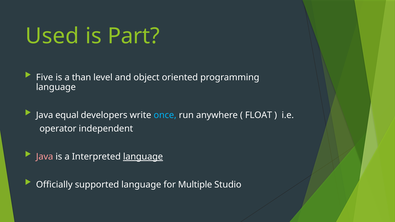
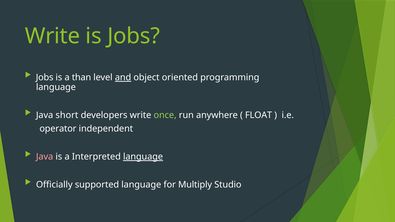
Used at (52, 36): Used -> Write
is Part: Part -> Jobs
Five at (45, 78): Five -> Jobs
and underline: none -> present
equal: equal -> short
once colour: light blue -> light green
Multiple: Multiple -> Multiply
